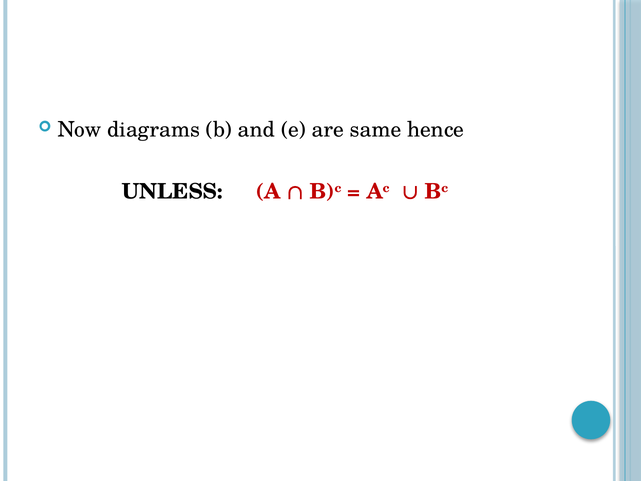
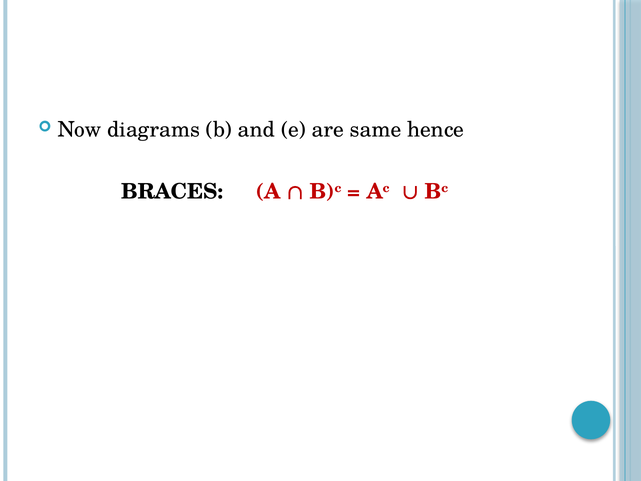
UNLESS: UNLESS -> BRACES
